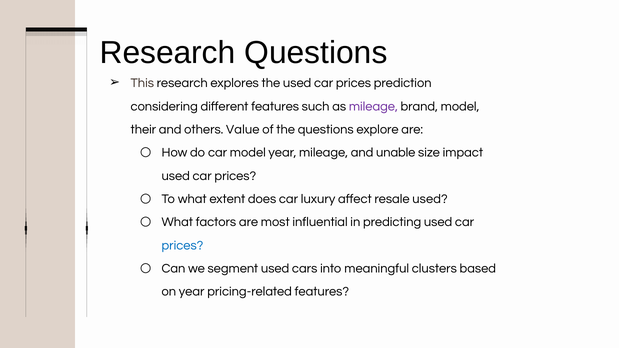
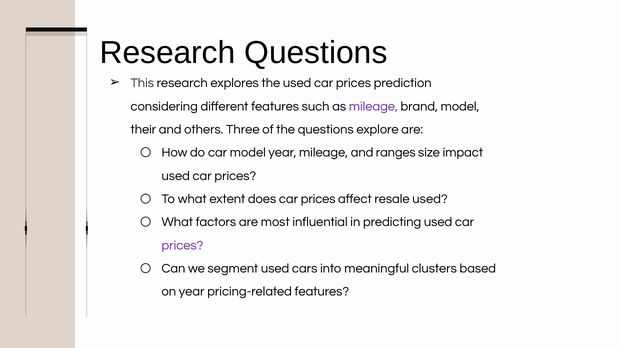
Value: Value -> Three
unable: unable -> ranges
does car luxury: luxury -> prices
prices at (182, 246) colour: blue -> purple
